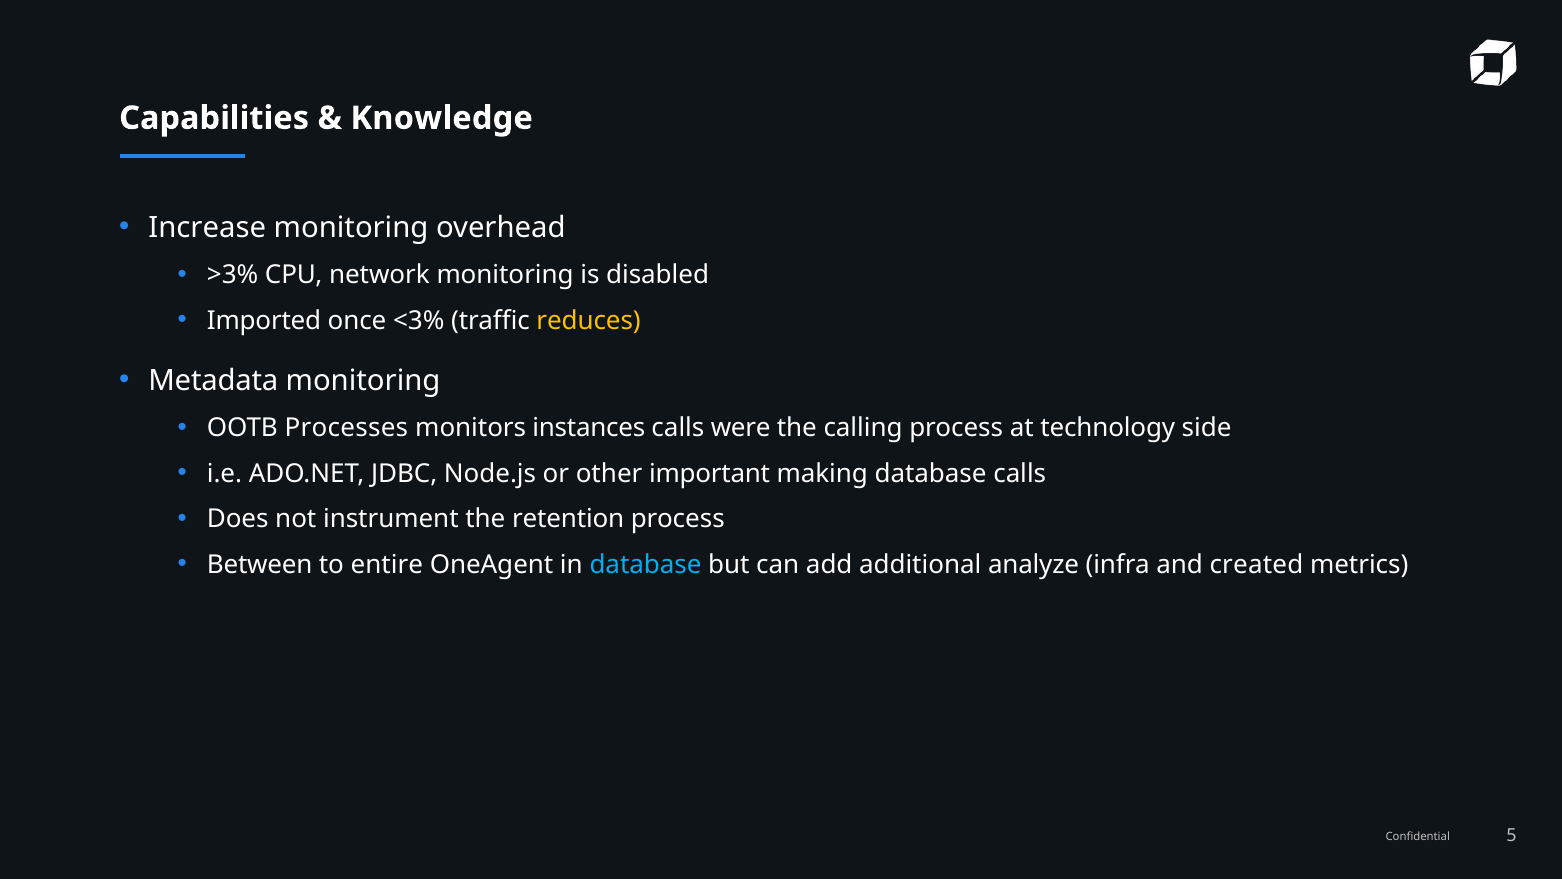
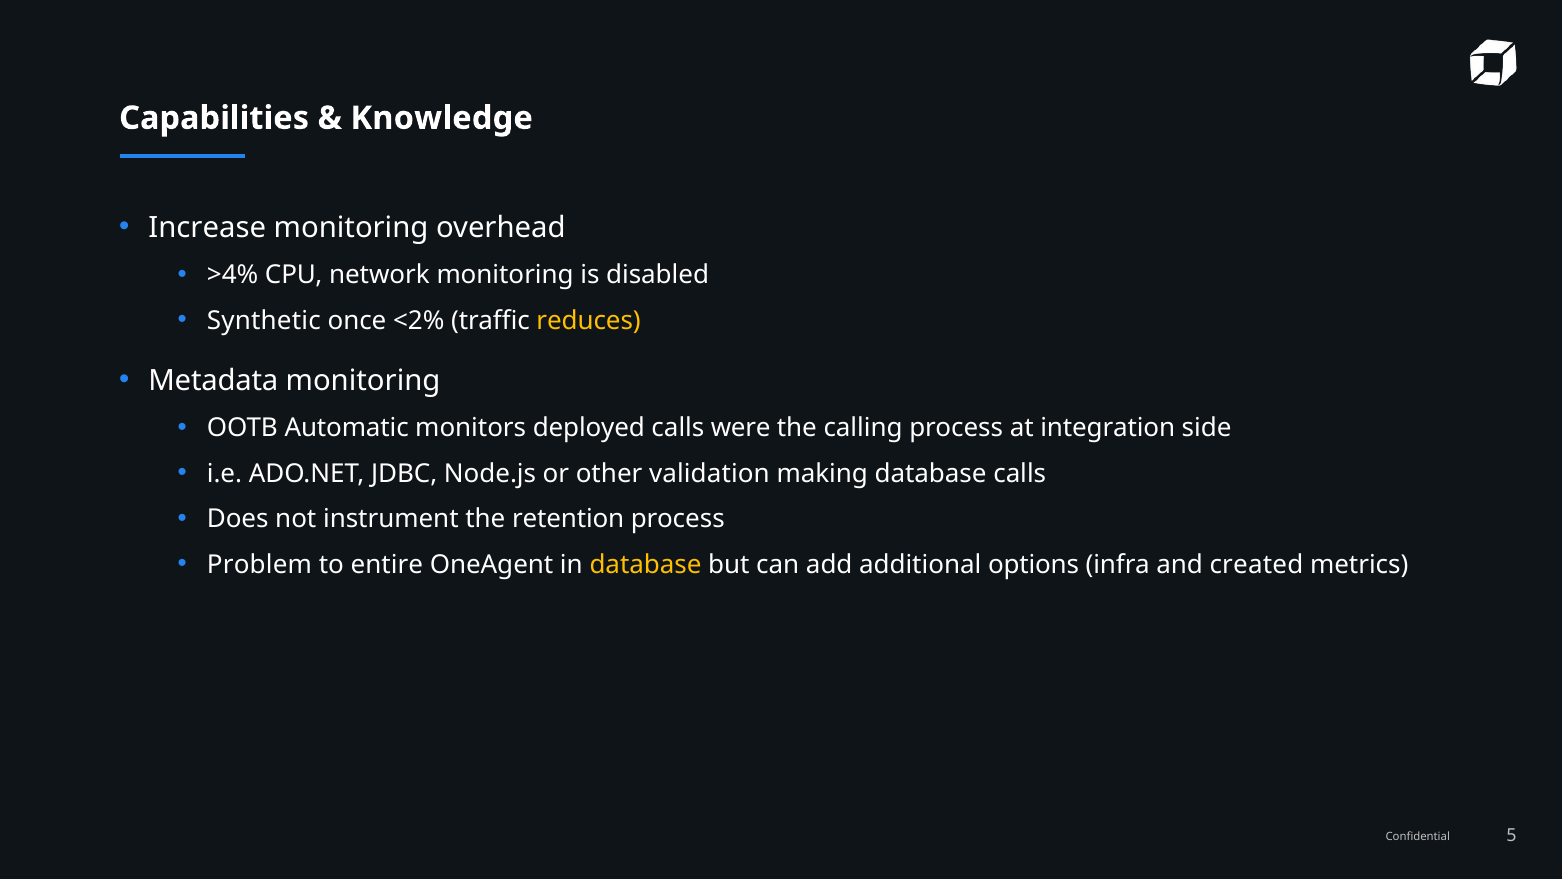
>3%: >3% -> >4%
Imported: Imported -> Synthetic
<3%: <3% -> <2%
Processes: Processes -> Automatic
instances: instances -> deployed
technology: technology -> integration
important: important -> validation
Between: Between -> Problem
database at (645, 565) colour: light blue -> yellow
analyze: analyze -> options
